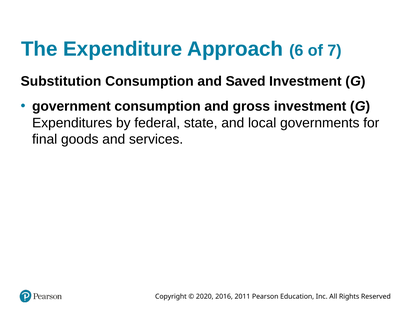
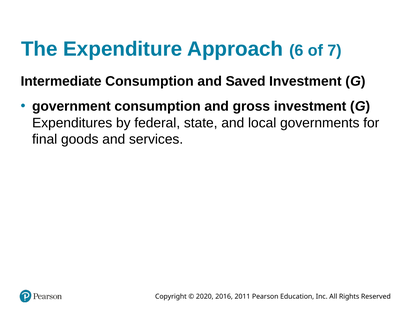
Substitution: Substitution -> Intermediate
